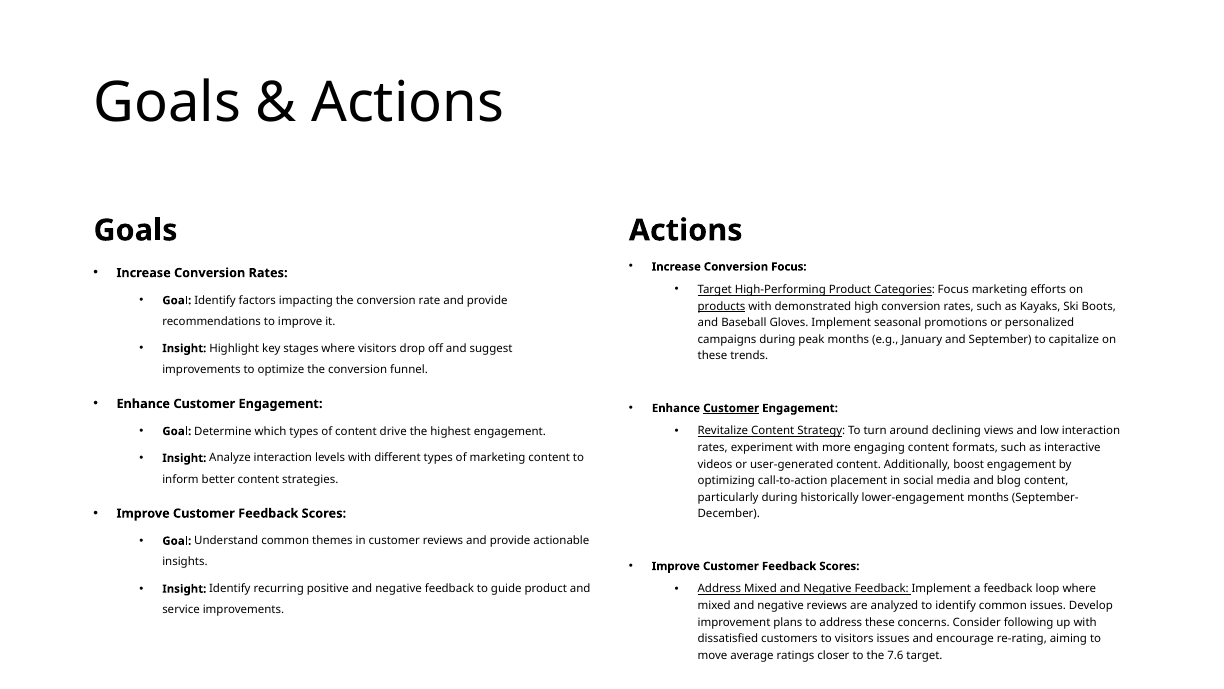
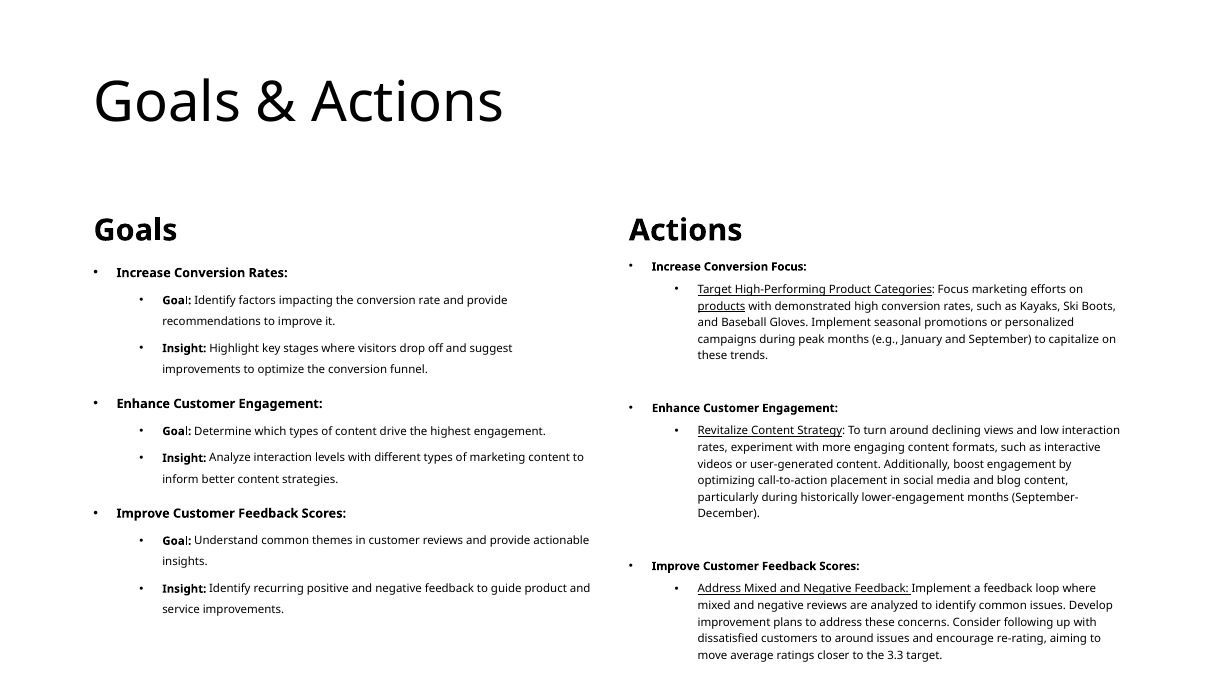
Customer at (731, 408) underline: present -> none
to visitors: visitors -> around
7.6: 7.6 -> 3.3
